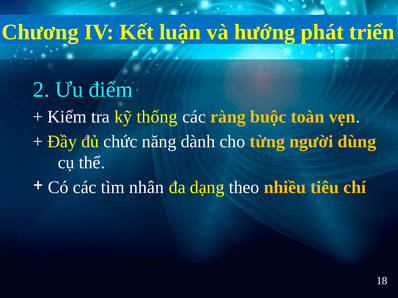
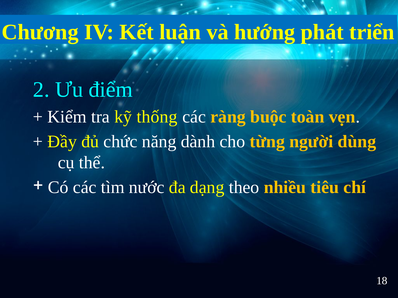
nhân: nhân -> nước
